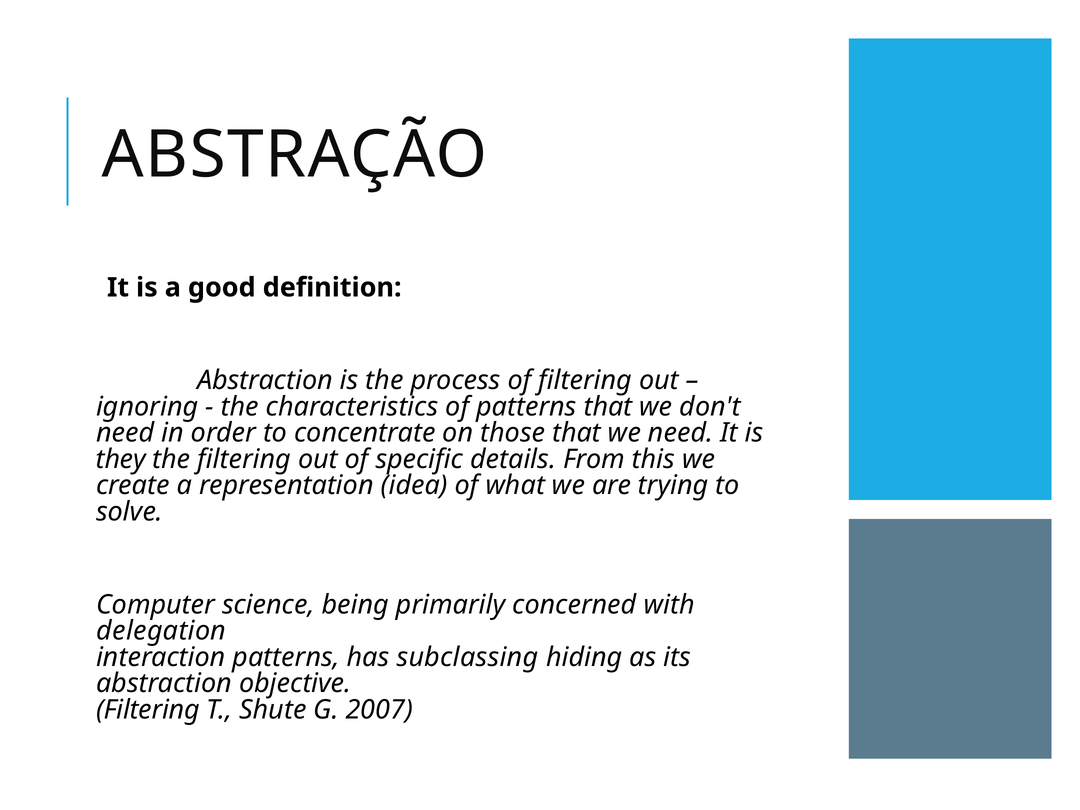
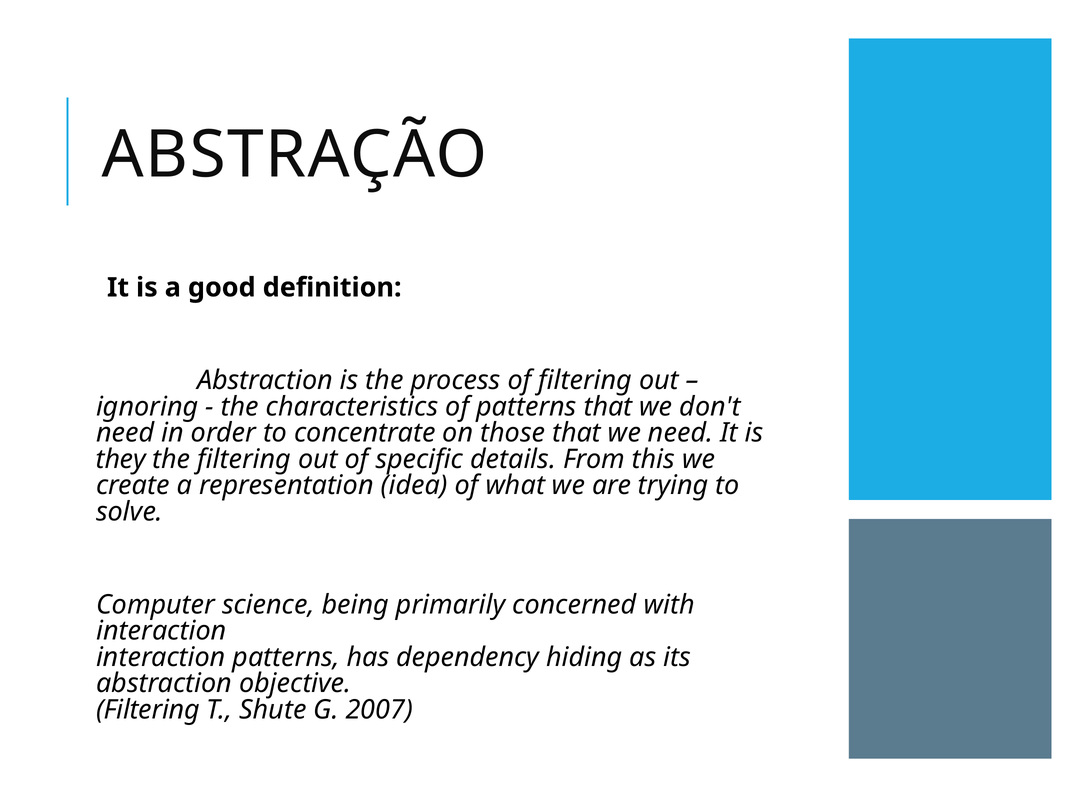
delegation at (161, 631): delegation -> interaction
subclassing: subclassing -> dependency
